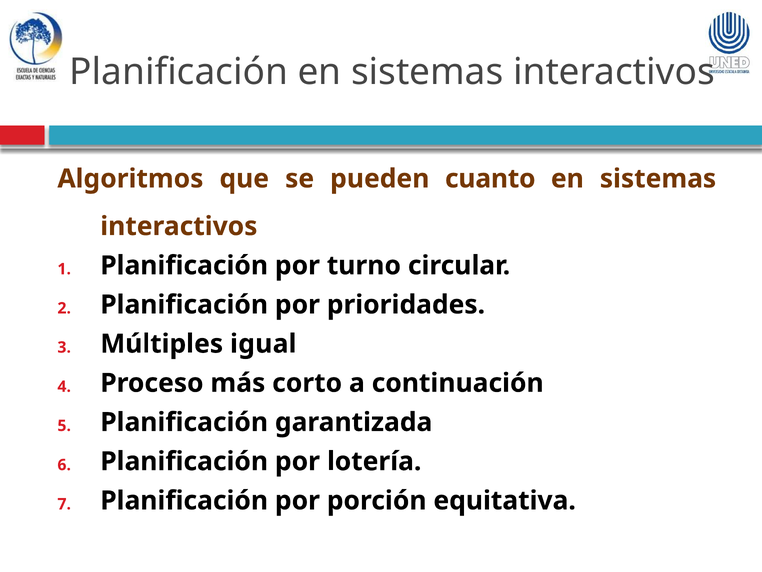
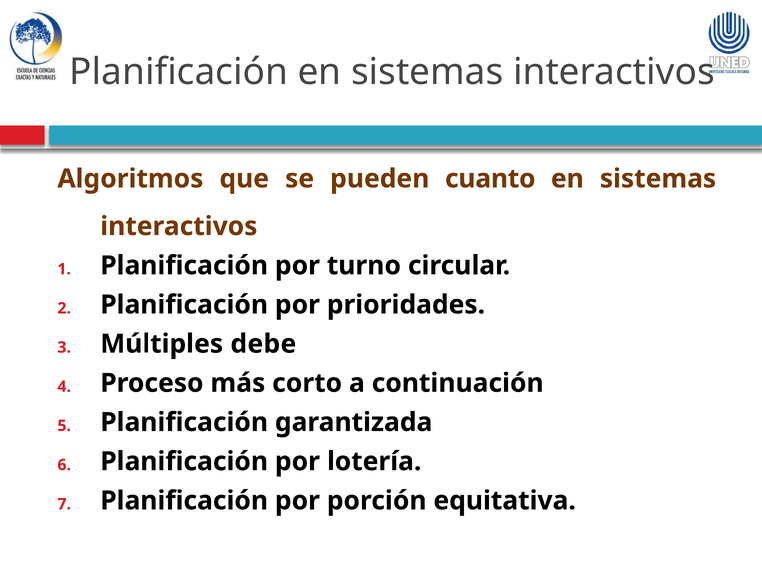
igual: igual -> debe
